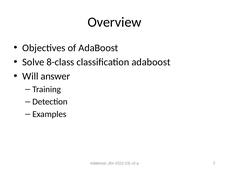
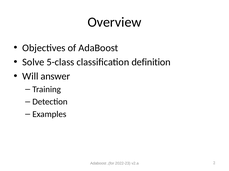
8-class: 8-class -> 5-class
classification adaboost: adaboost -> definition
